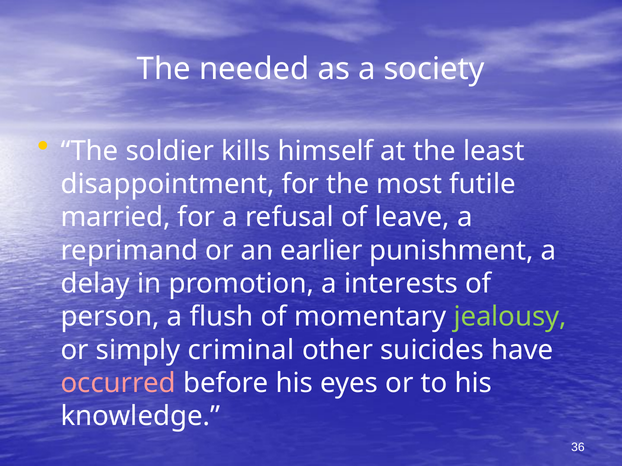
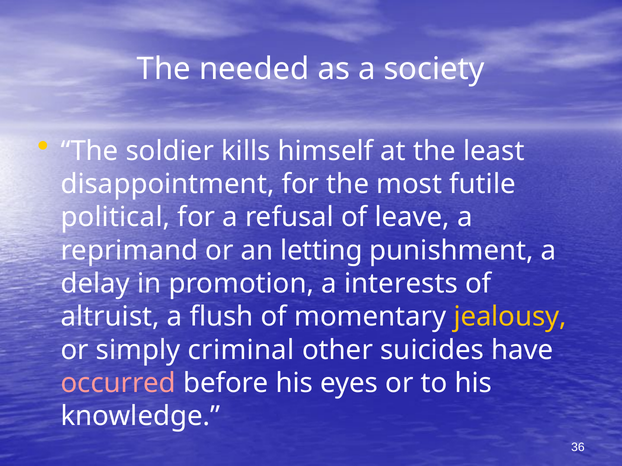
married: married -> political
earlier: earlier -> letting
person: person -> altruist
jealousy colour: light green -> yellow
